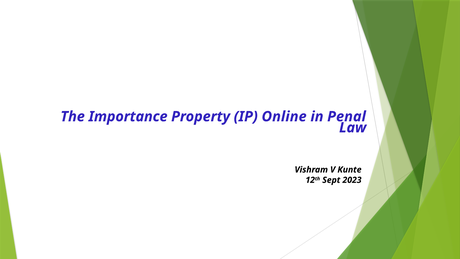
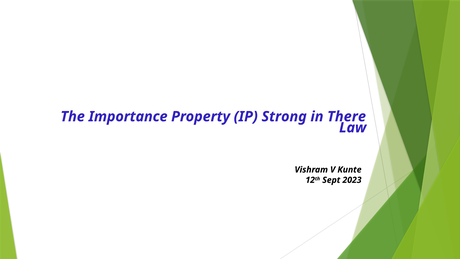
Online: Online -> Strong
Penal: Penal -> There
